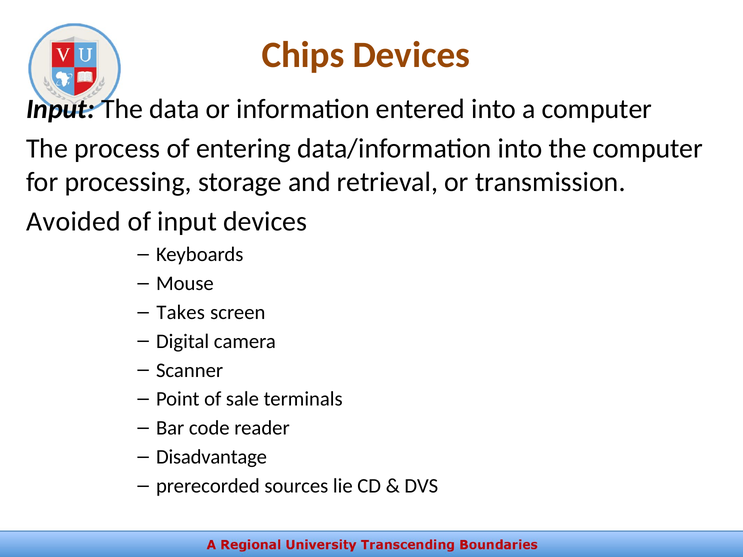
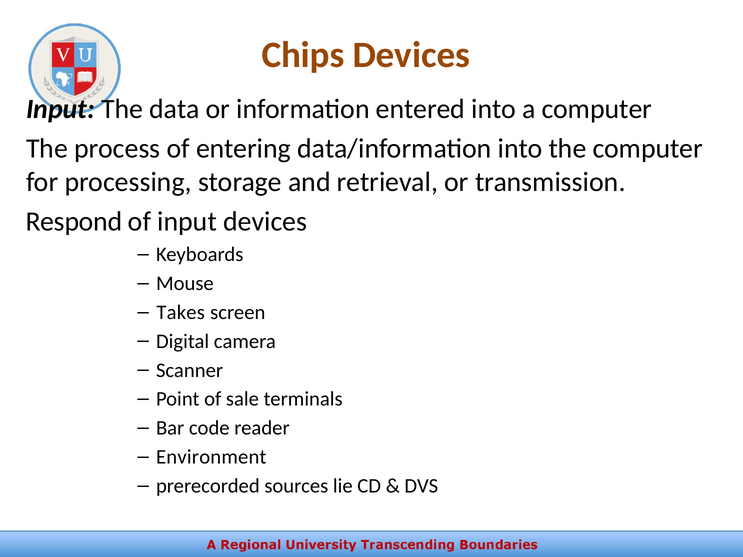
Avoided: Avoided -> Respond
Disadvantage: Disadvantage -> Environment
